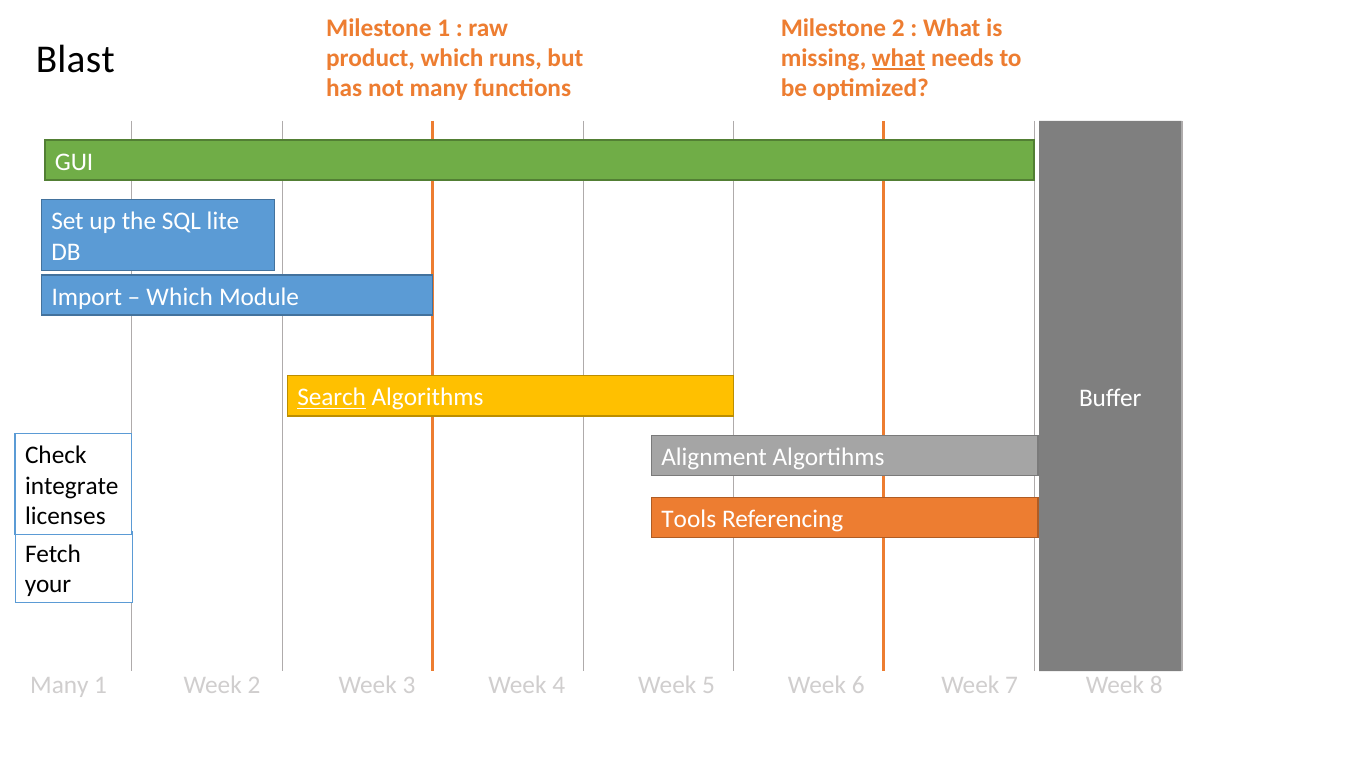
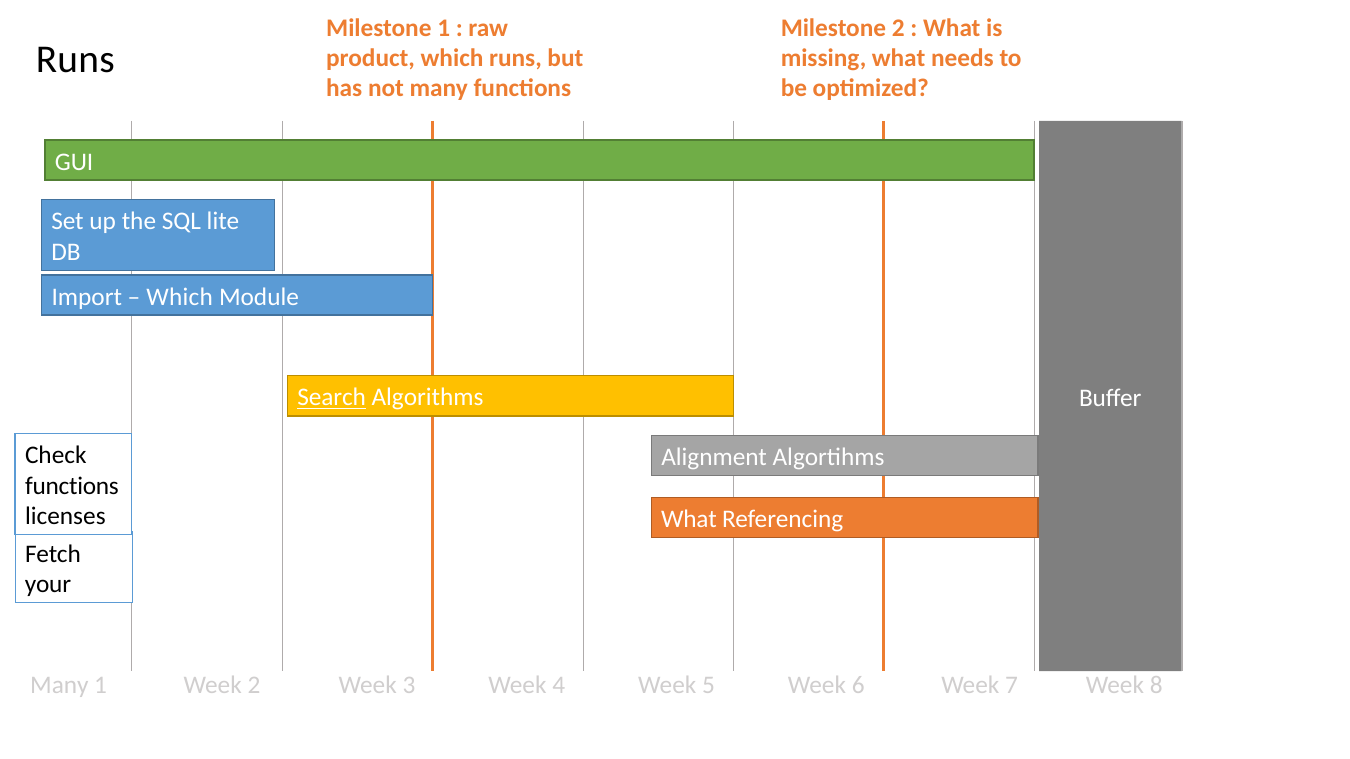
Blast at (75, 59): Blast -> Runs
what at (899, 58) underline: present -> none
integrate at (72, 486): integrate -> functions
Tools at (689, 520): Tools -> What
